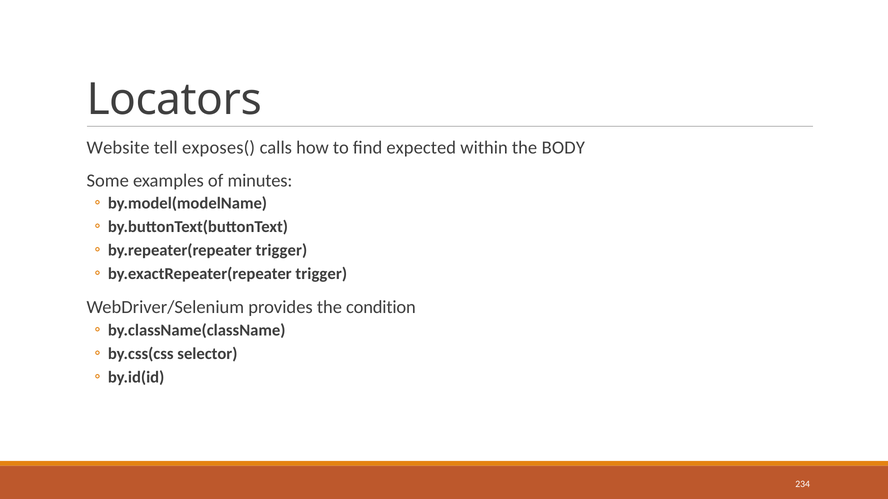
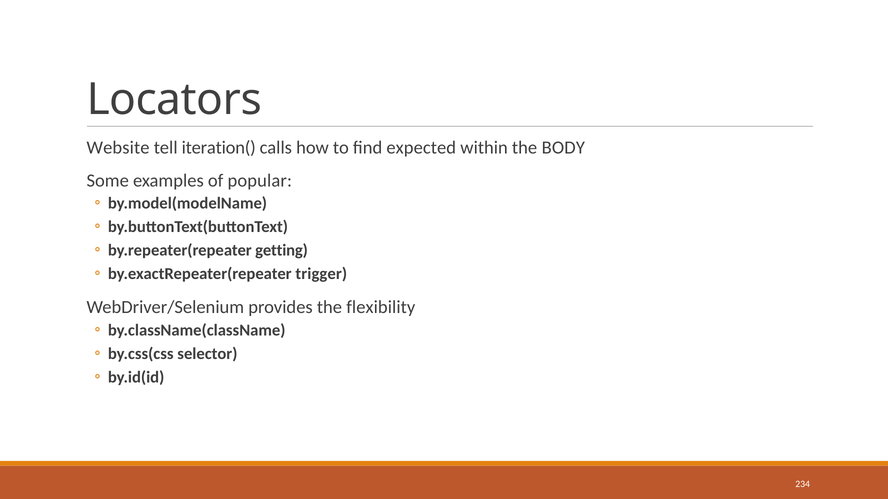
exposes(: exposes( -> iteration(
minutes: minutes -> popular
by.repeater(repeater trigger: trigger -> getting
condition: condition -> flexibility
